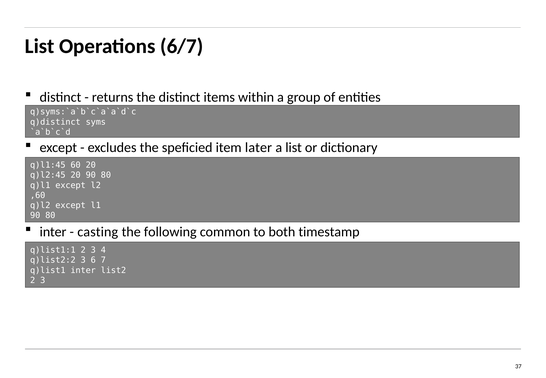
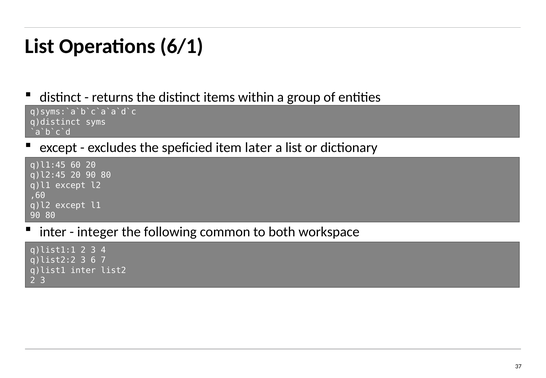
6/7: 6/7 -> 6/1
casting: casting -> integer
timestamp: timestamp -> workspace
